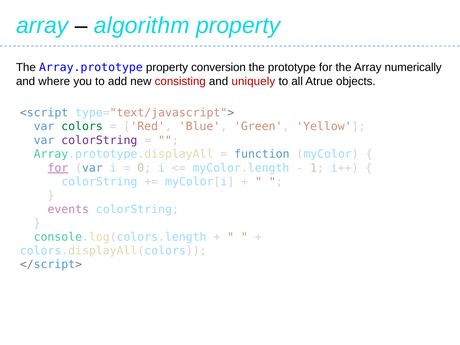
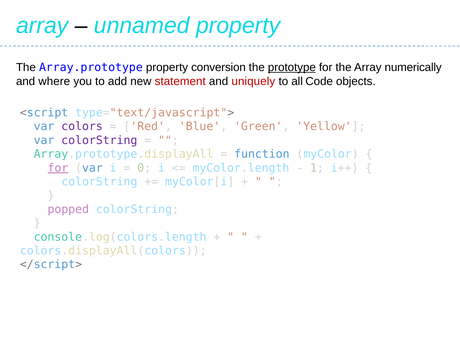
algorithm: algorithm -> unnamed
prototype underline: none -> present
consisting: consisting -> statement
Atrue: Atrue -> Code
colors colour: green -> purple
events: events -> popped
